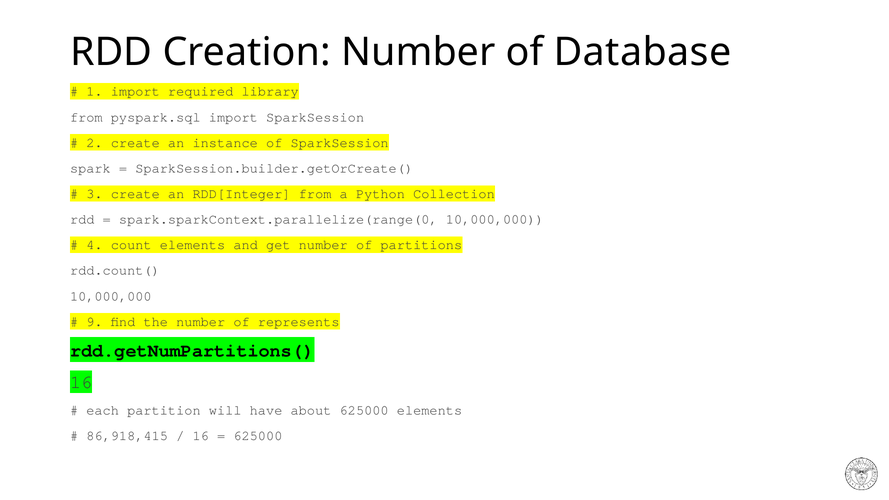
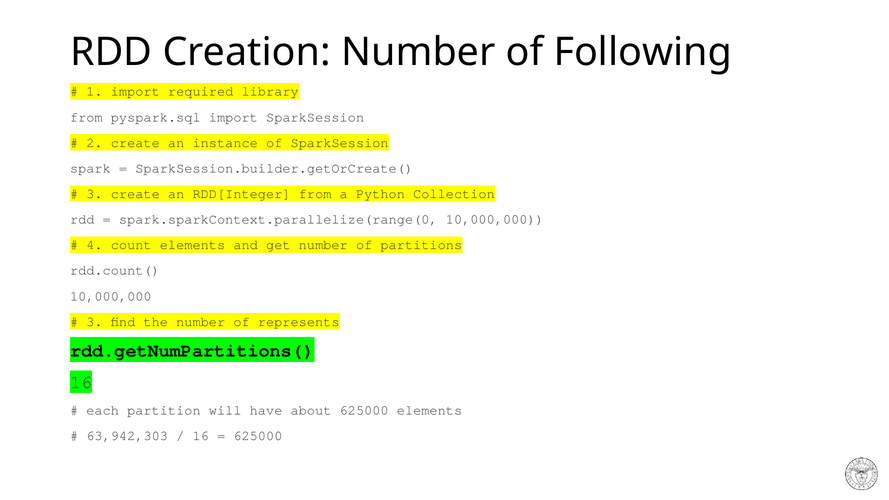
Database: Database -> Following
9 at (94, 322): 9 -> 3
86,918,415: 86,918,415 -> 63,942,303
